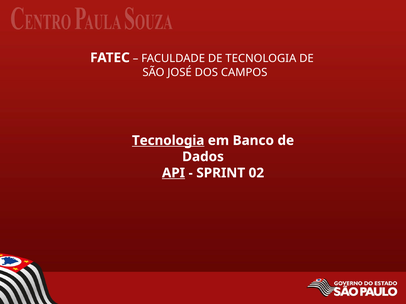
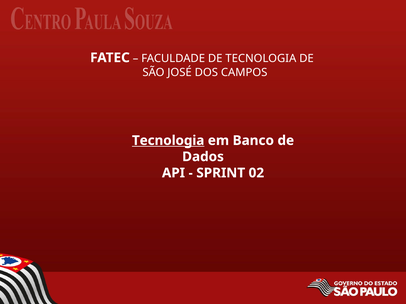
API underline: present -> none
